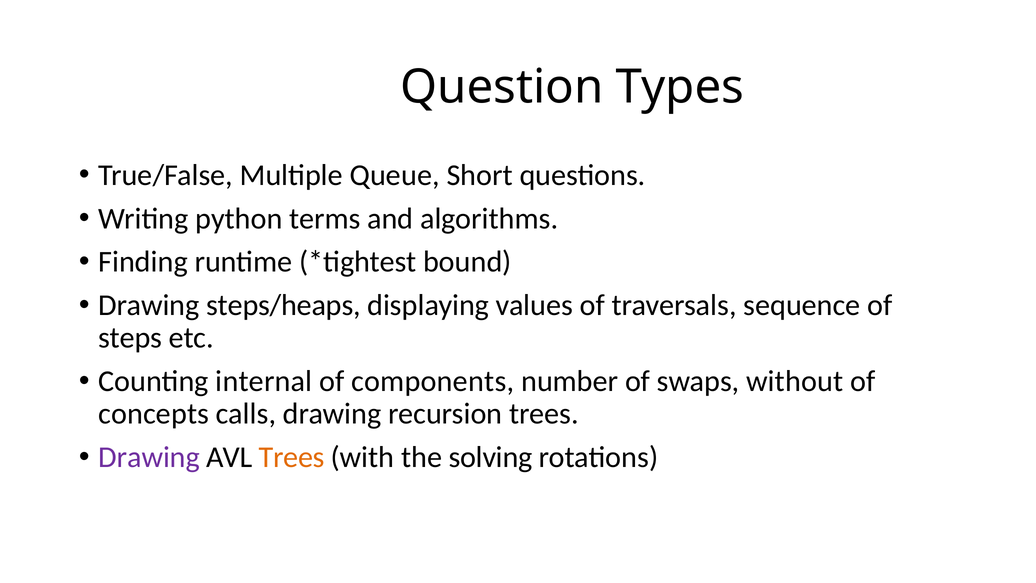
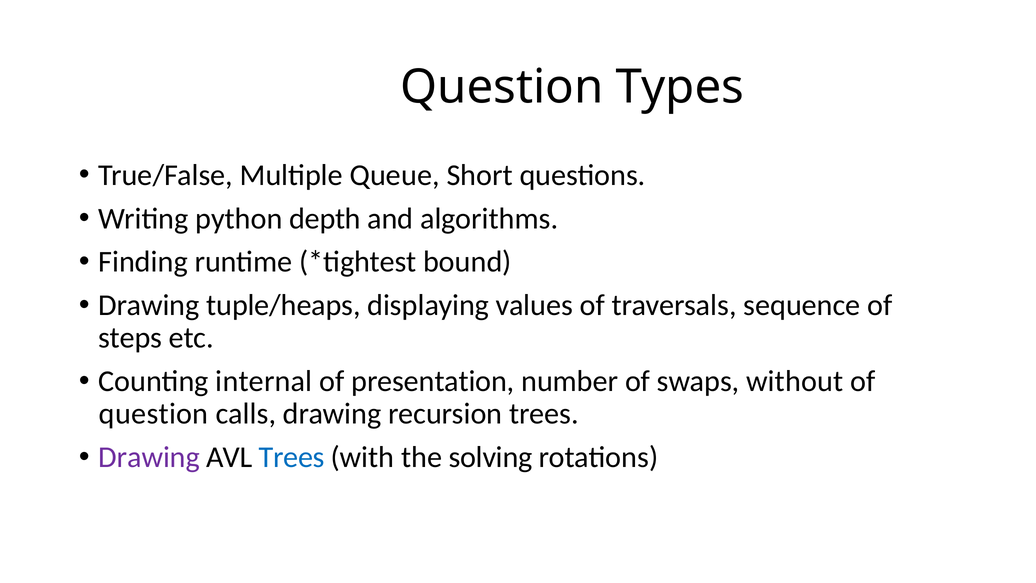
terms: terms -> depth
steps/heaps: steps/heaps -> tuple/heaps
components: components -> presentation
concepts at (154, 414): concepts -> question
Trees at (292, 457) colour: orange -> blue
